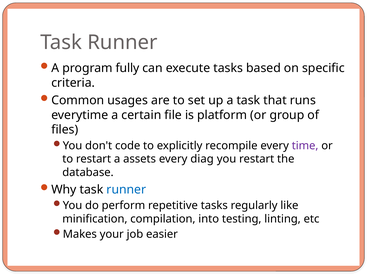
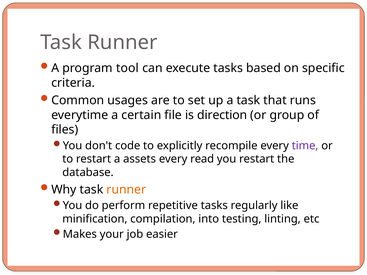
fully: fully -> tool
platform: platform -> direction
diag: diag -> read
runner at (126, 190) colour: blue -> orange
